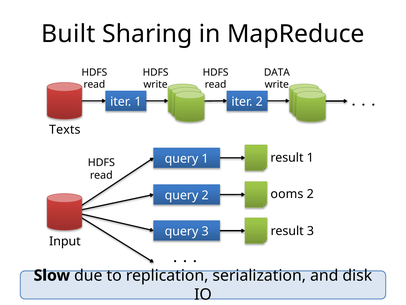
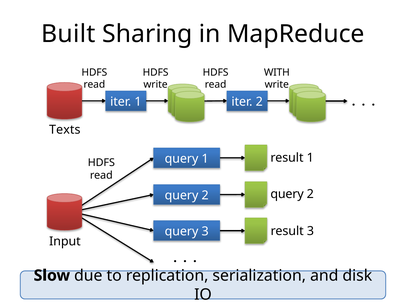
DATA: DATA -> WITH
ooms at (287, 194): ooms -> query
